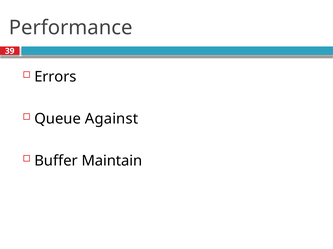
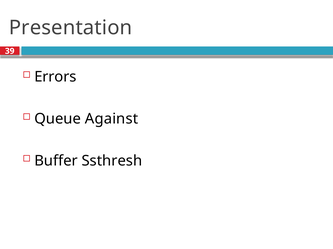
Performance: Performance -> Presentation
Maintain: Maintain -> Ssthresh
